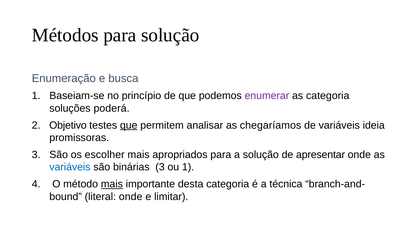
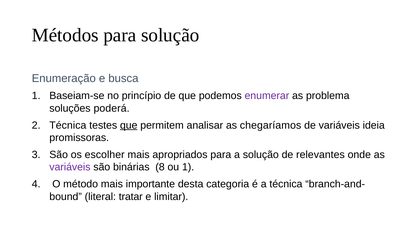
as categoria: categoria -> problema
Objetivo at (68, 125): Objetivo -> Técnica
apresentar: apresentar -> relevantes
variáveis at (70, 167) colour: blue -> purple
binárias 3: 3 -> 8
mais at (112, 184) underline: present -> none
literal onde: onde -> tratar
